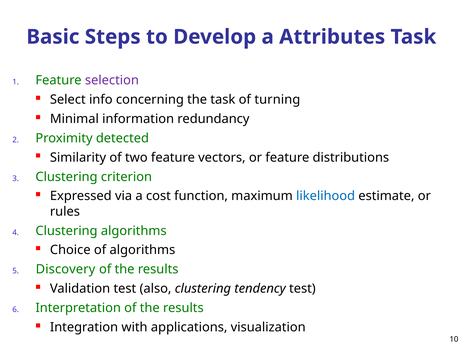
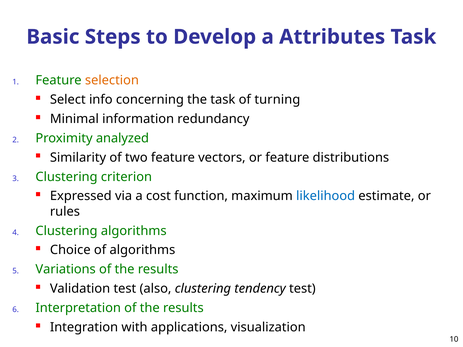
selection colour: purple -> orange
detected: detected -> analyzed
Discovery: Discovery -> Variations
